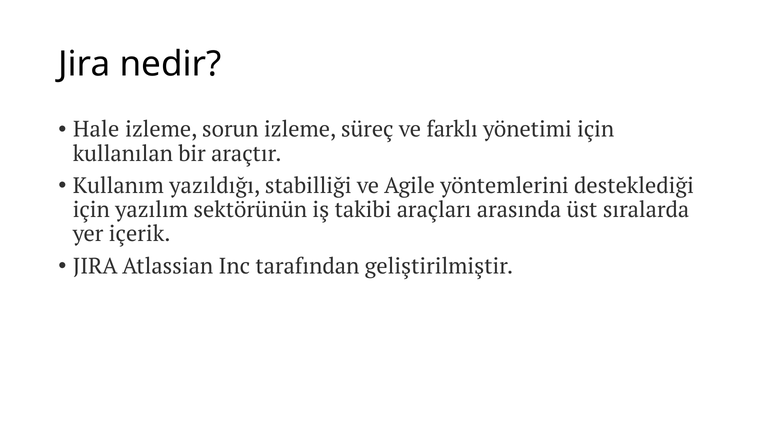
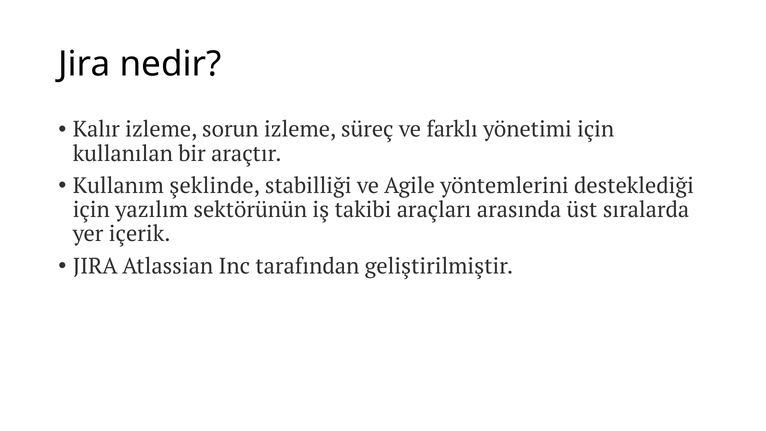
Hale: Hale -> Kalır
yazıldığı: yazıldığı -> şeklinde
